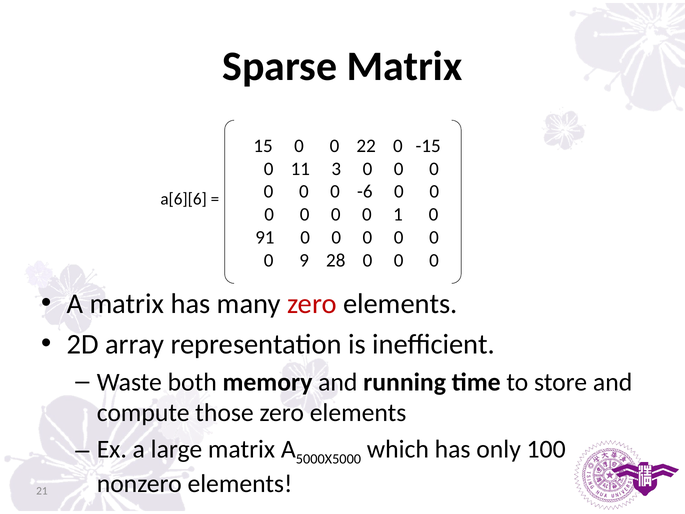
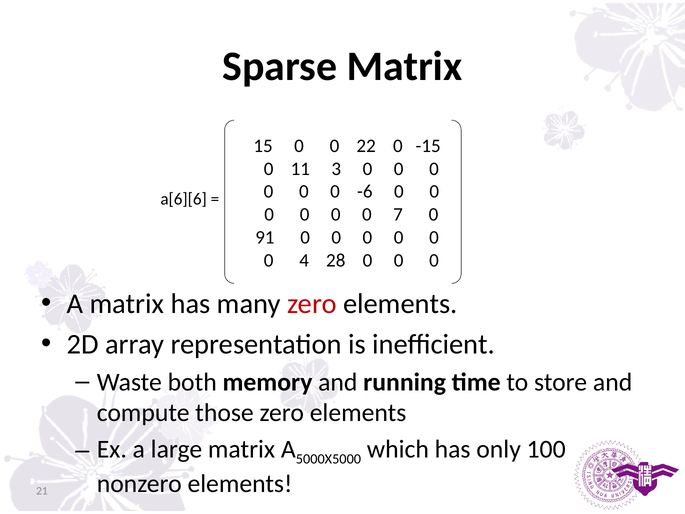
1: 1 -> 7
9: 9 -> 4
